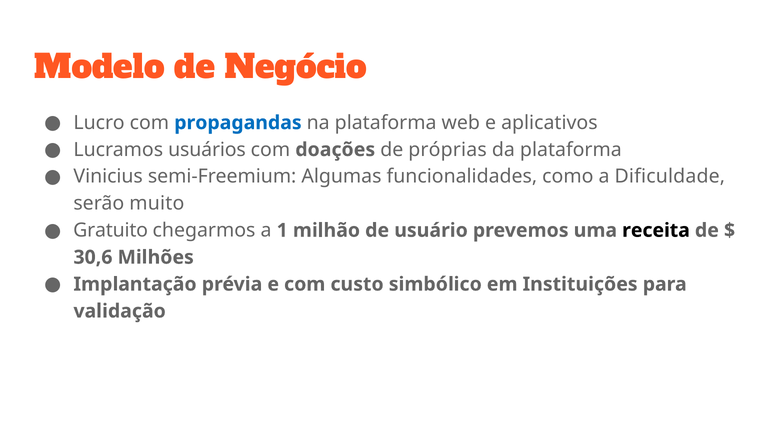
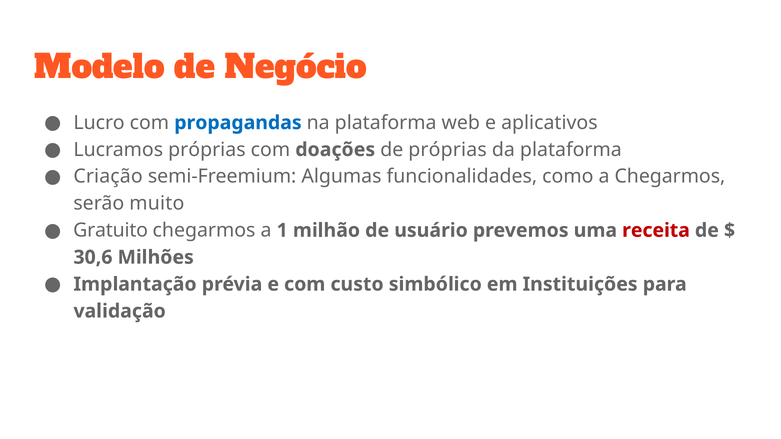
Lucramos usuários: usuários -> próprias
Vinicius: Vinicius -> Criação
a Dificuldade: Dificuldade -> Chegarmos
receita colour: black -> red
